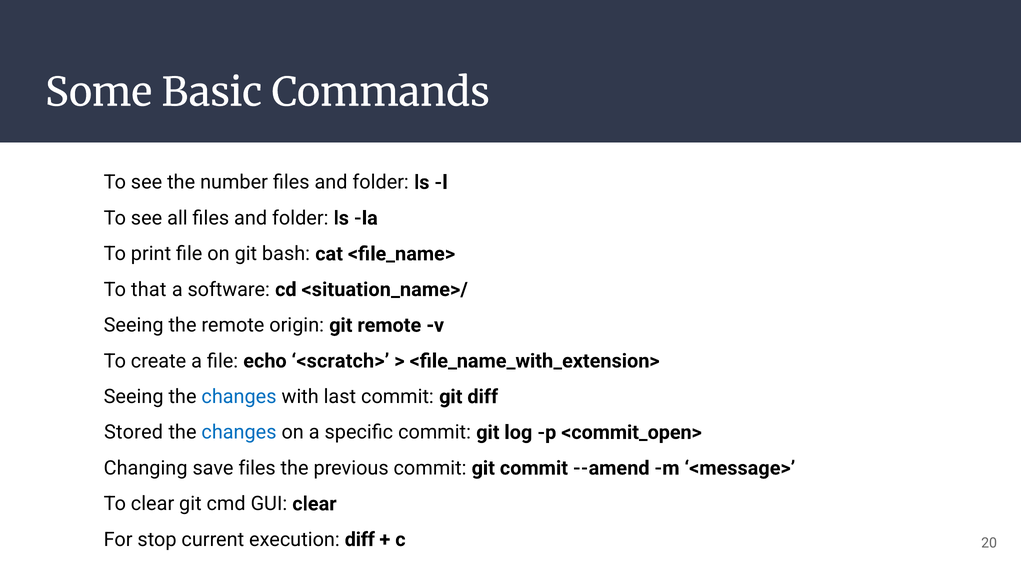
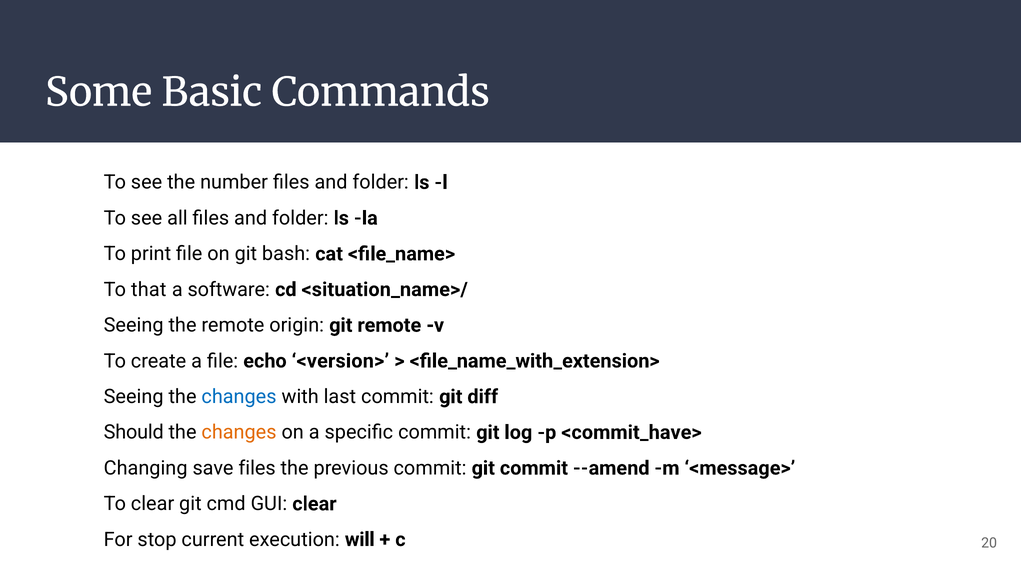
<scratch>: <scratch> -> <version>
Stored: Stored -> Should
changes at (239, 433) colour: blue -> orange
<commit_open>: <commit_open> -> <commit_have>
execution diff: diff -> will
